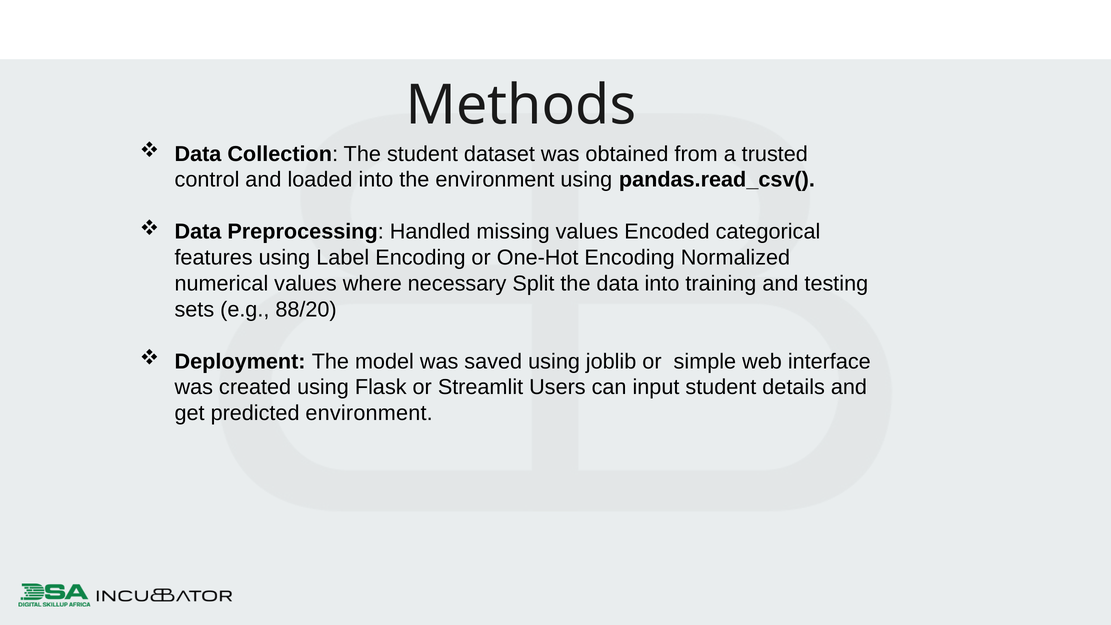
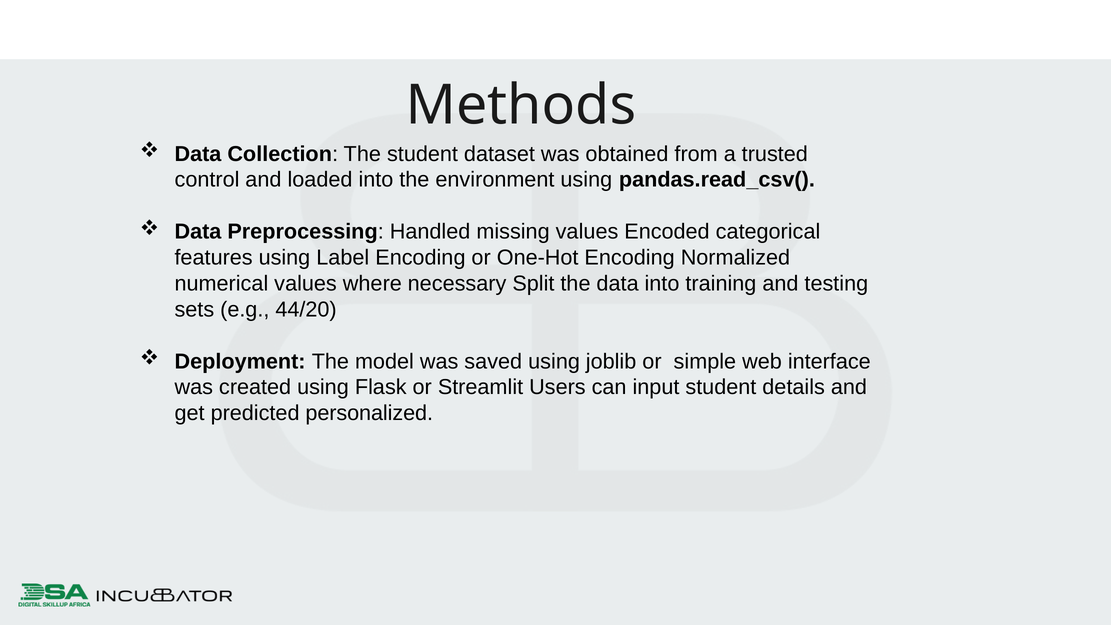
88/20: 88/20 -> 44/20
predicted environment: environment -> personalized
